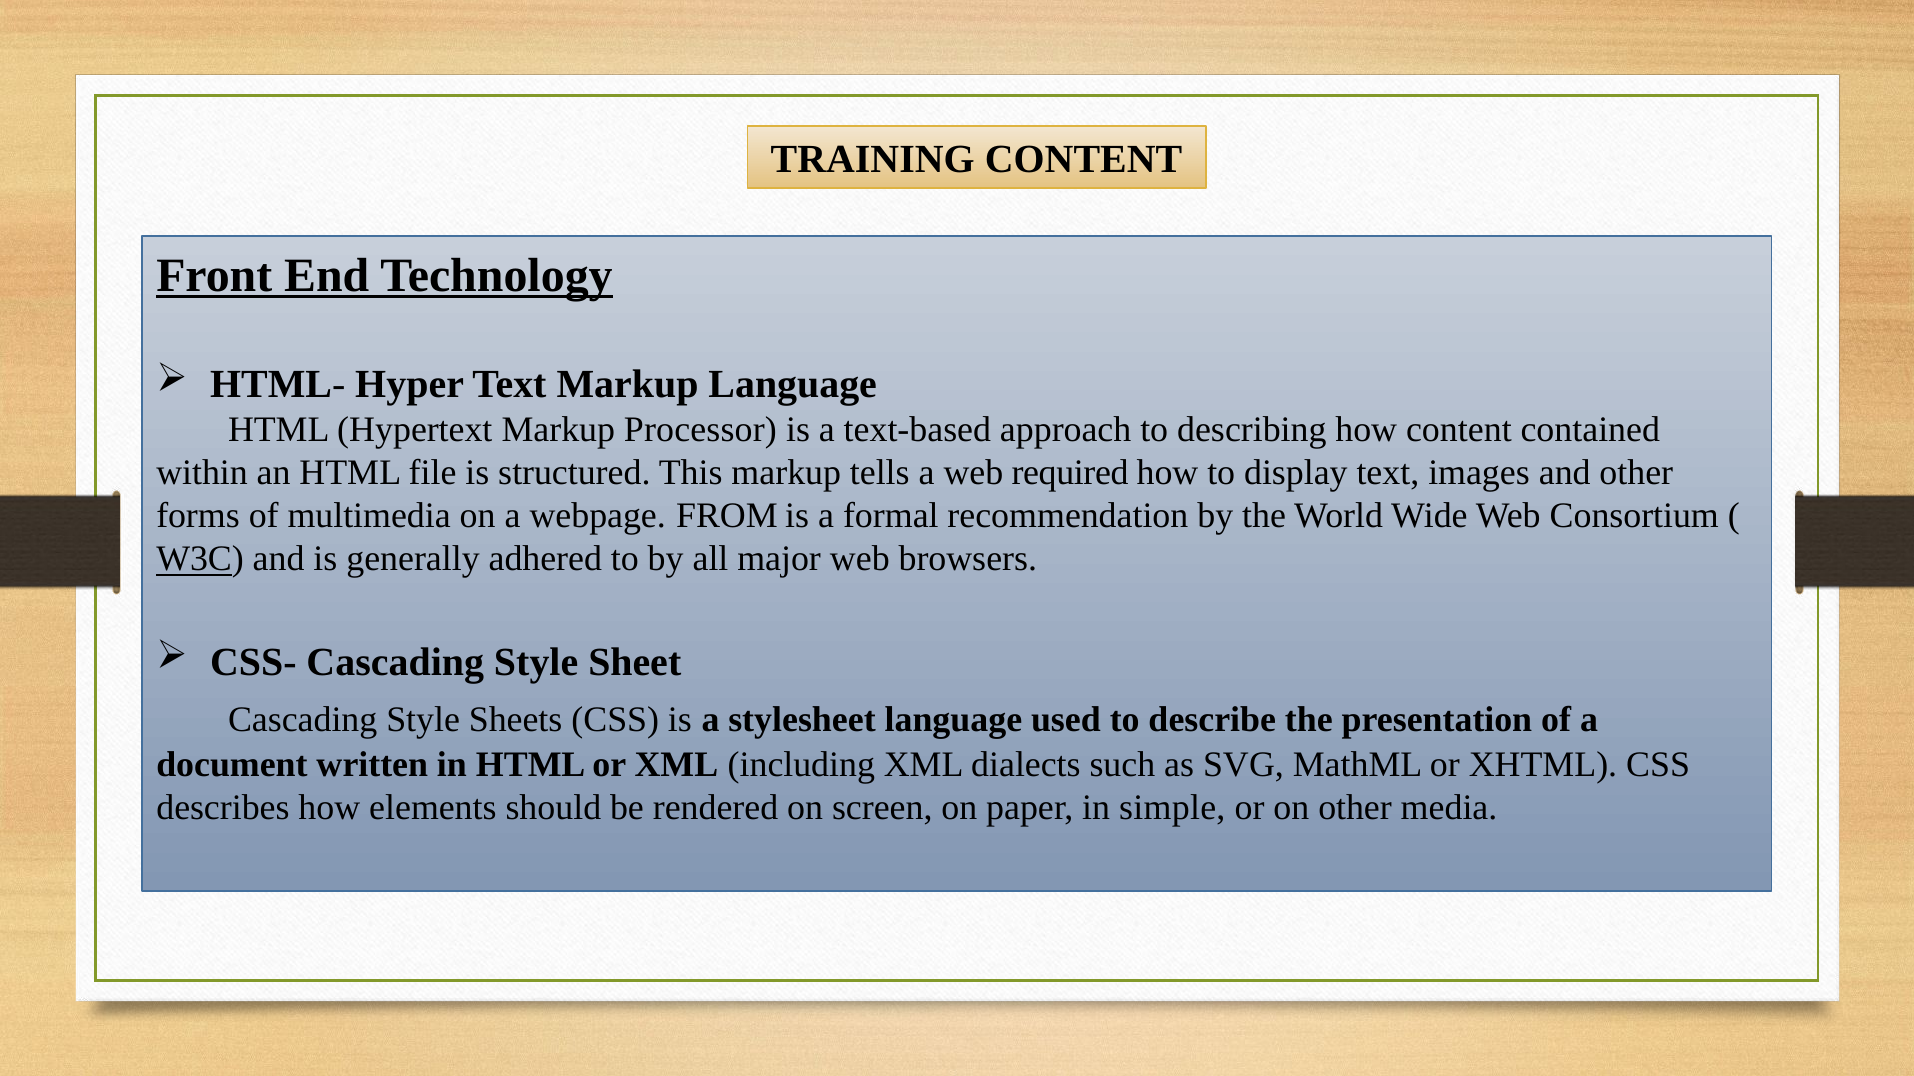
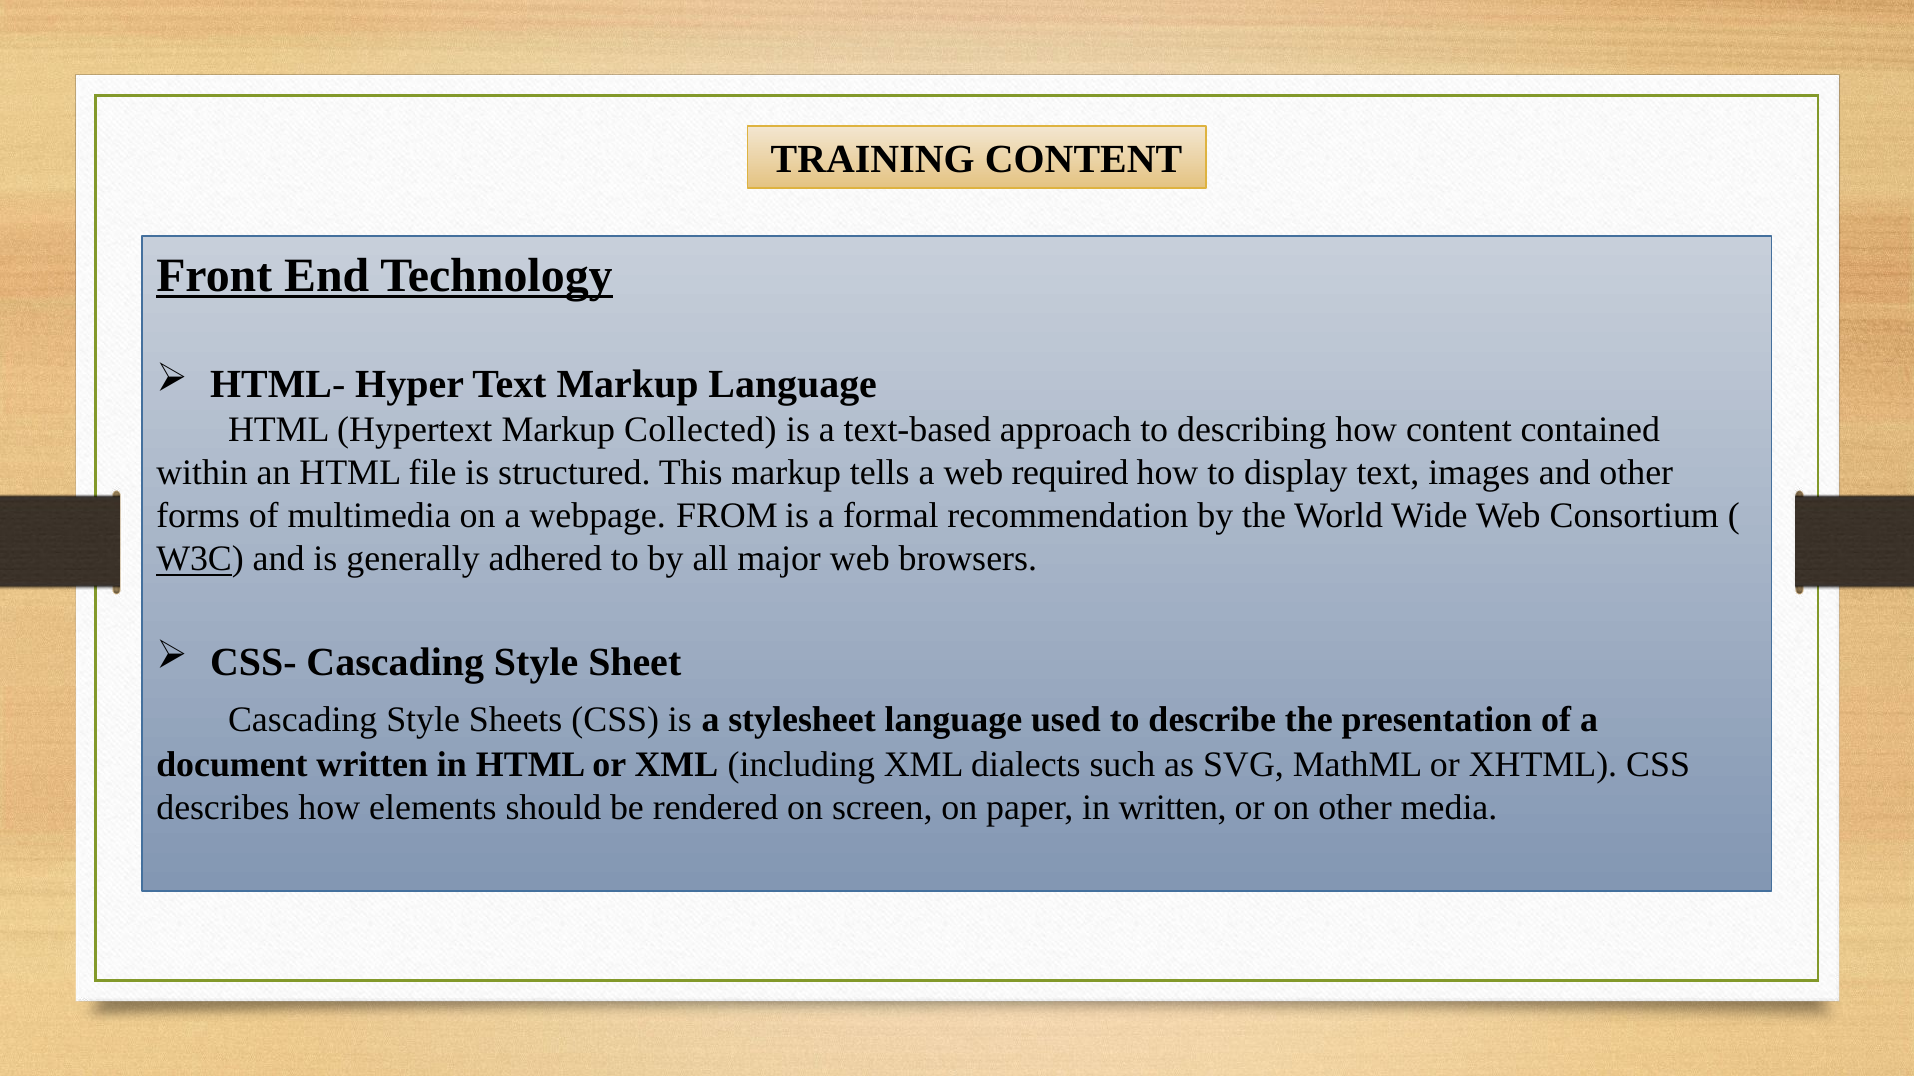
Processor: Processor -> Collected
in simple: simple -> written
